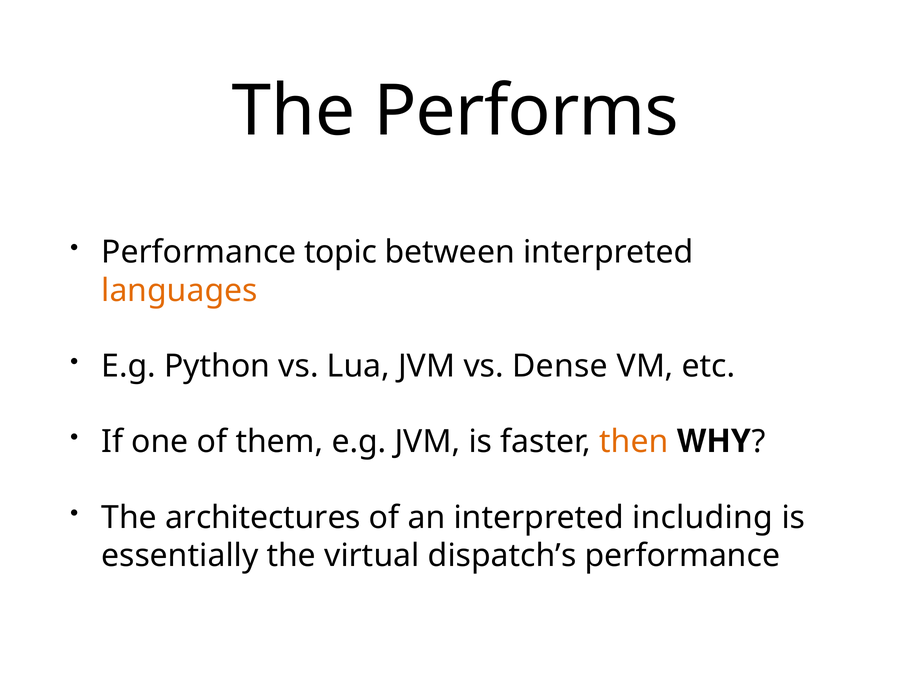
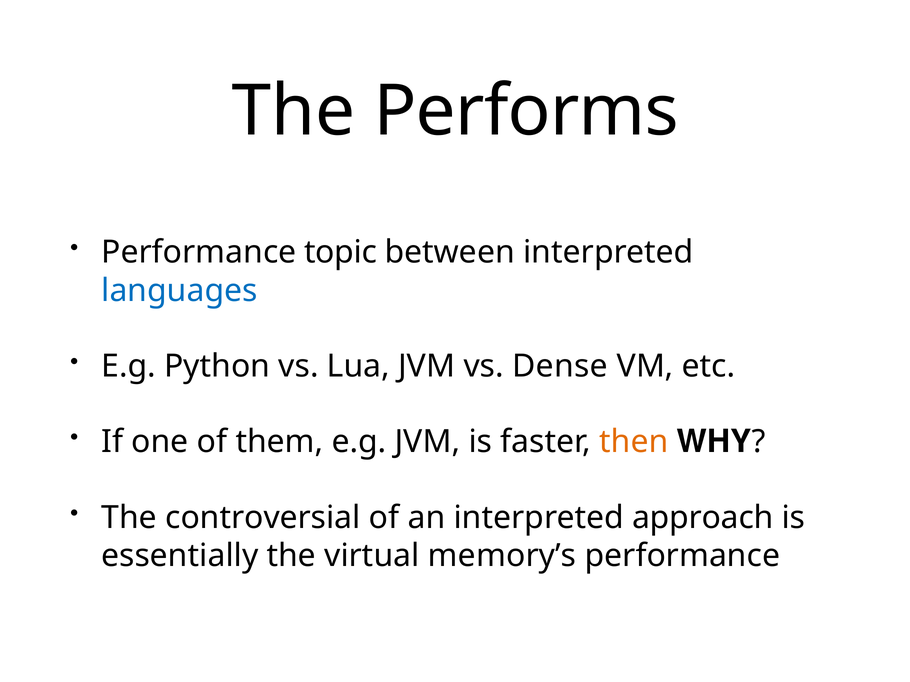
languages colour: orange -> blue
architectures: architectures -> controversial
including: including -> approach
dispatch’s: dispatch’s -> memory’s
